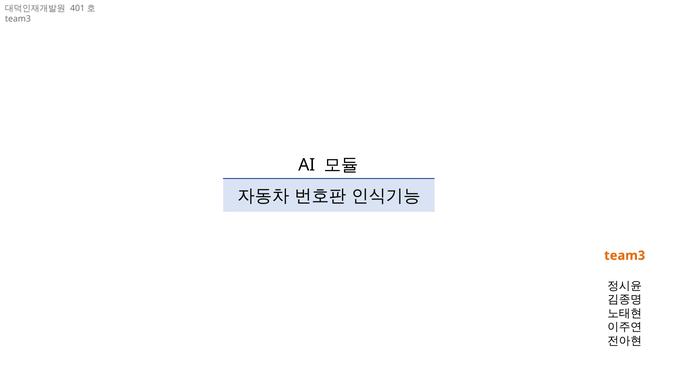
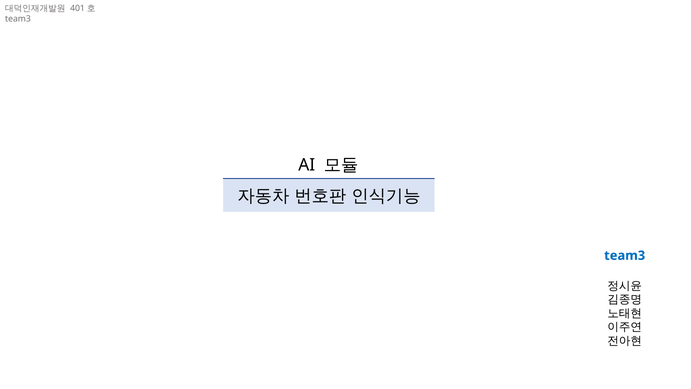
team3 at (625, 255) colour: orange -> blue
